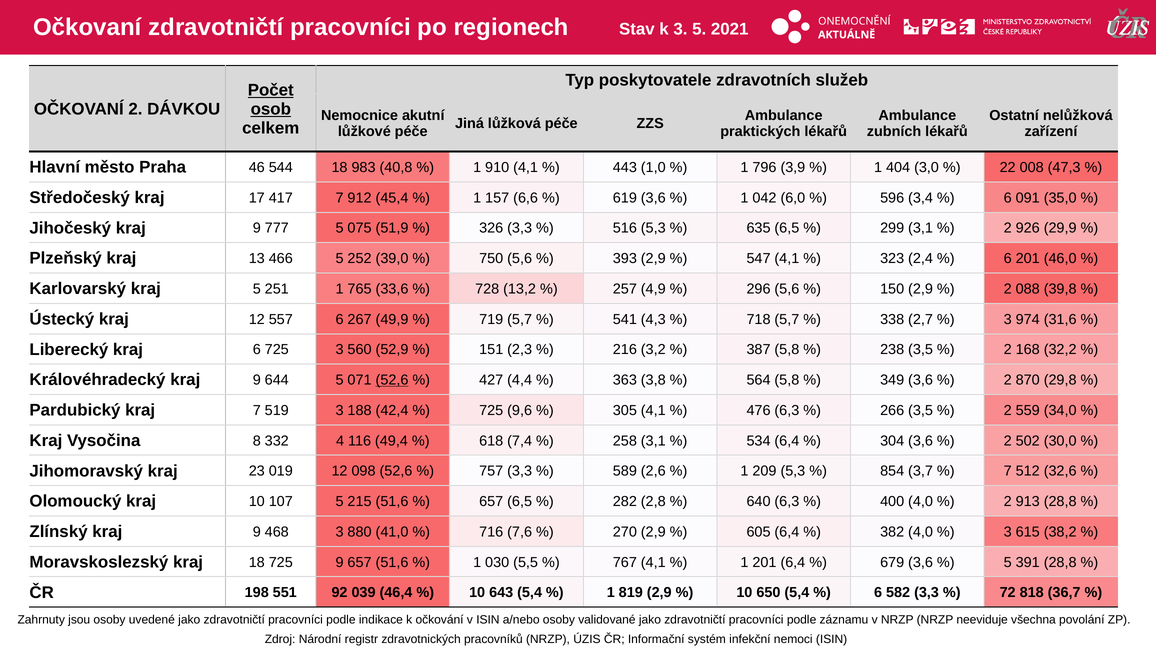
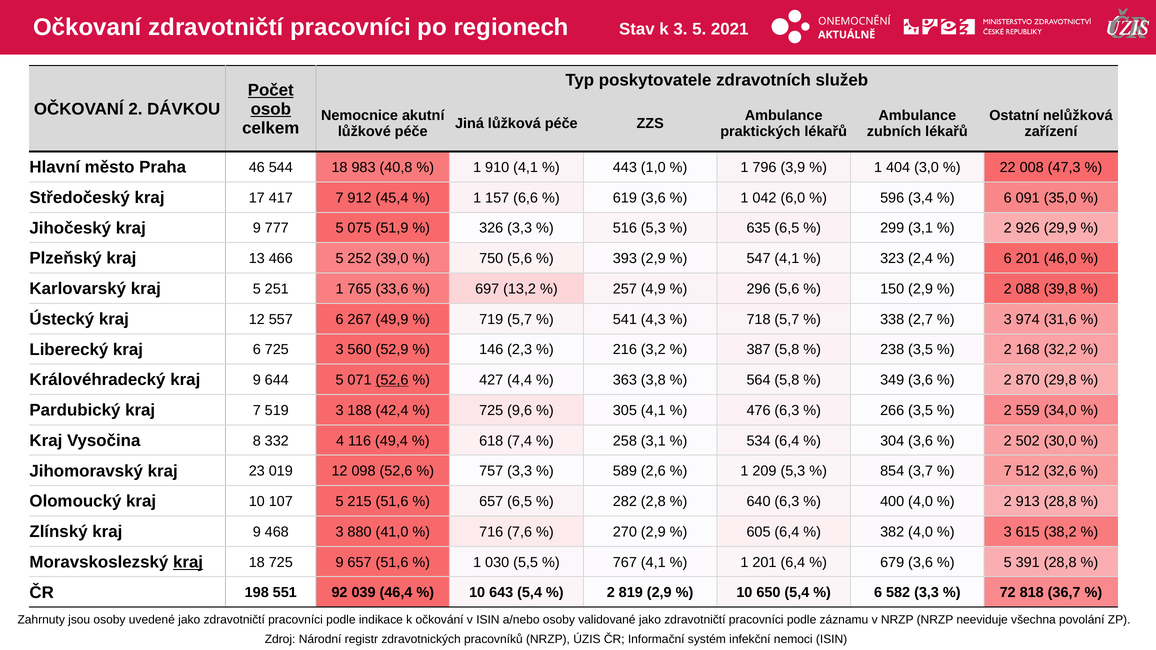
728: 728 -> 697
151: 151 -> 146
kraj at (188, 562) underline: none -> present
1 at (611, 593): 1 -> 2
